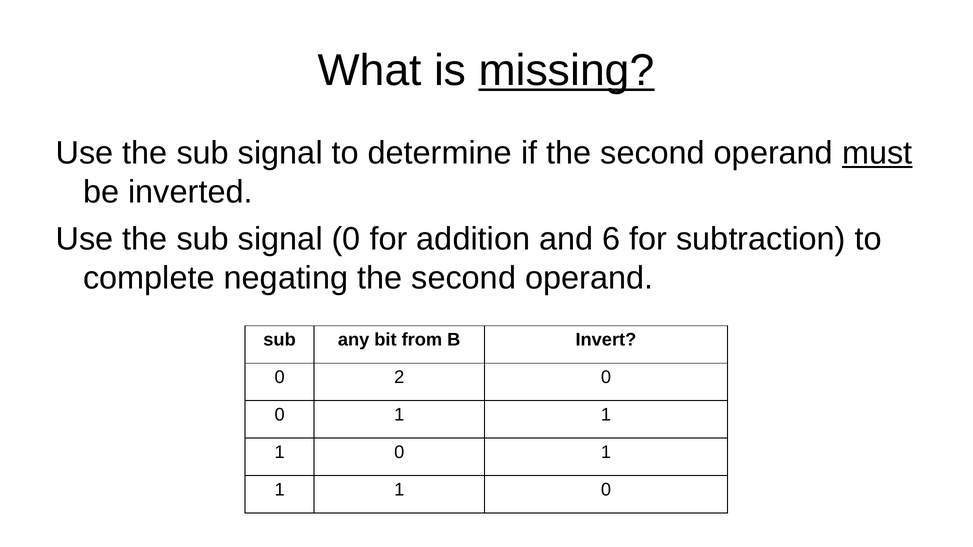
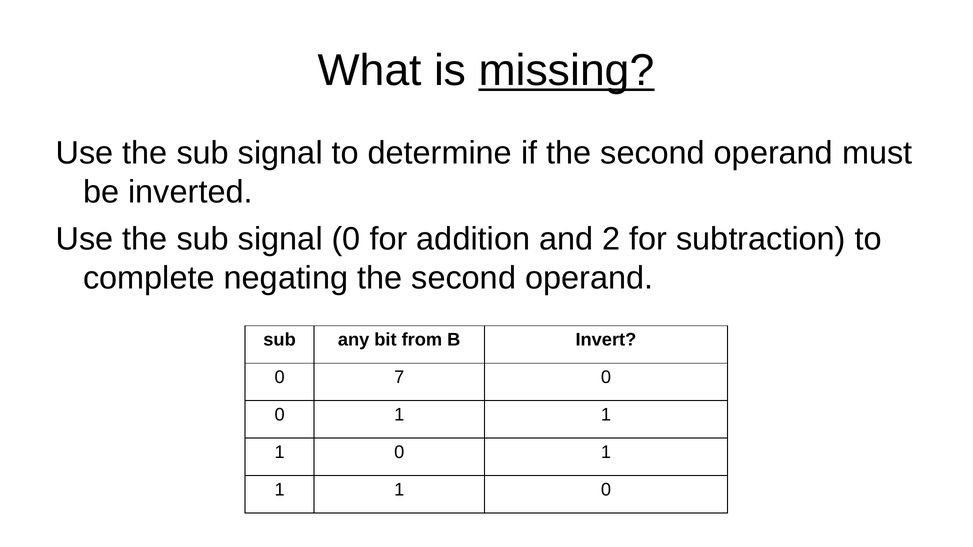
must underline: present -> none
6: 6 -> 2
2: 2 -> 7
